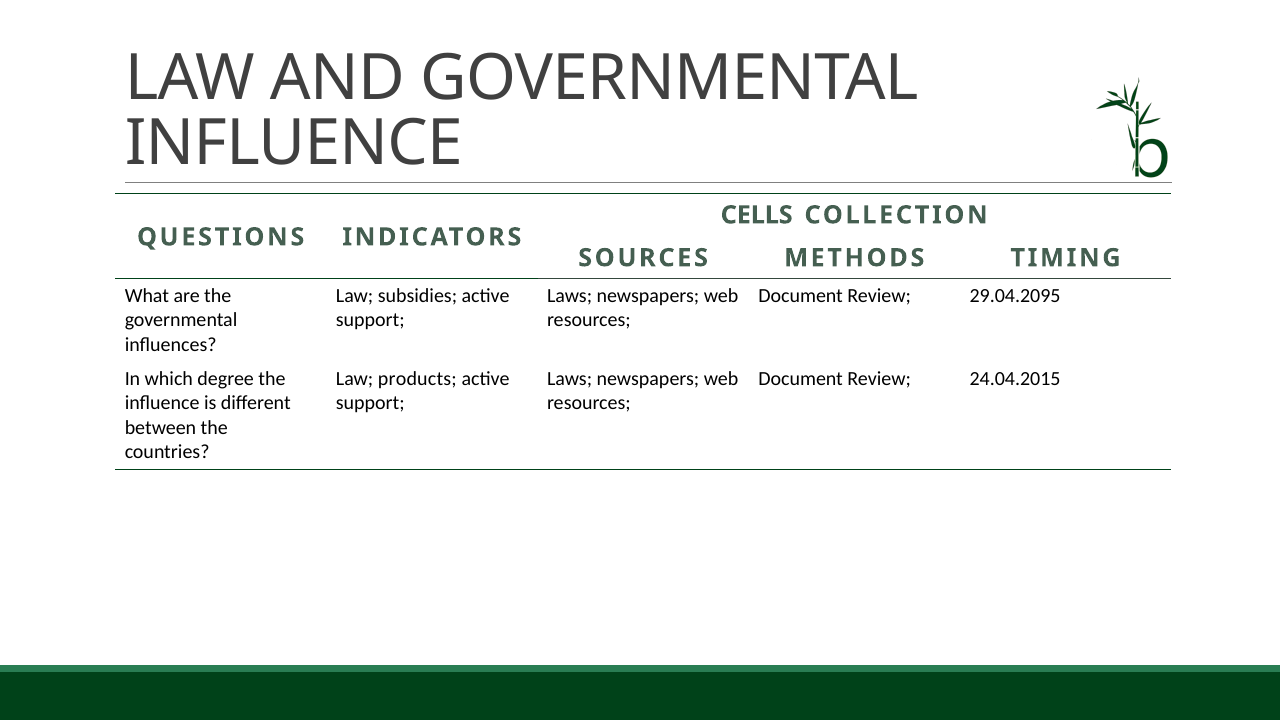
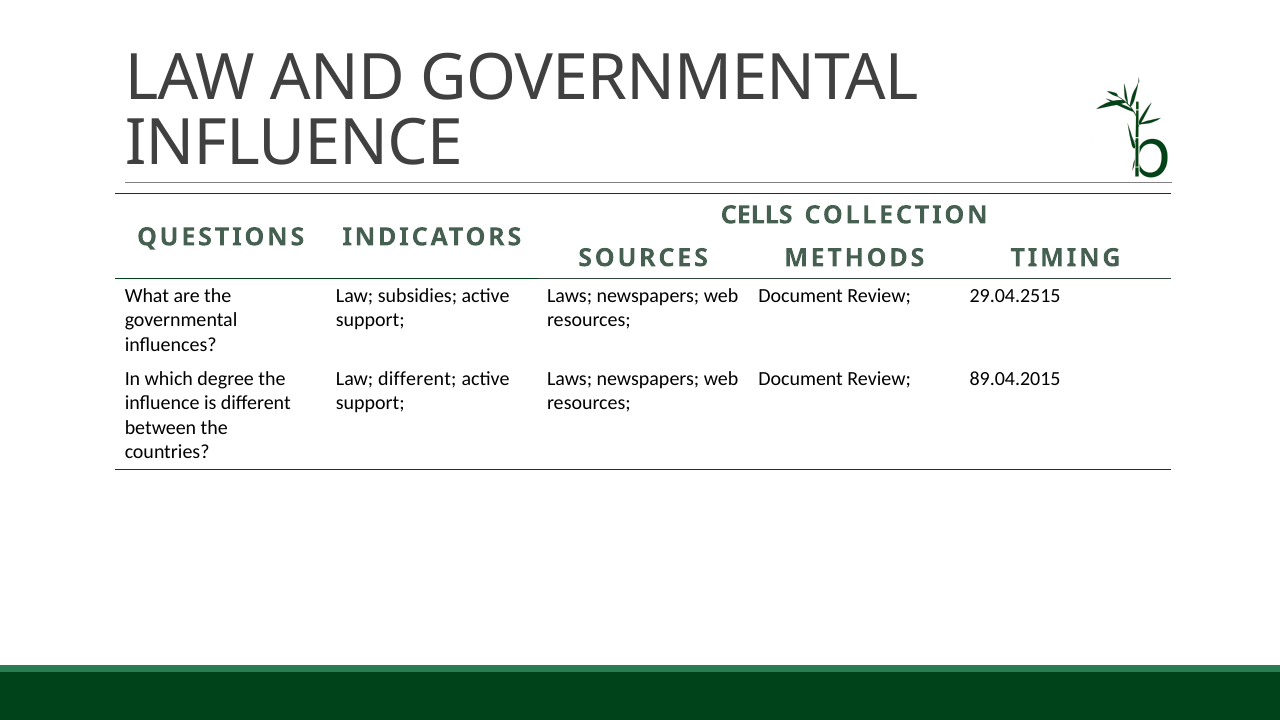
29.04.2095: 29.04.2095 -> 29.04.2515
Law products: products -> different
24.04.2015: 24.04.2015 -> 89.04.2015
